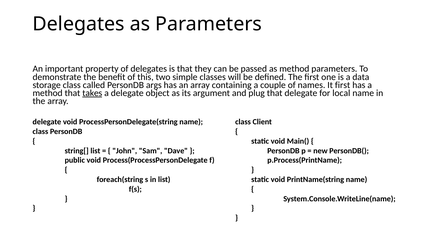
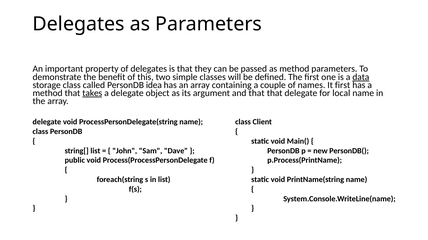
data underline: none -> present
args: args -> idea
and plug: plug -> that
